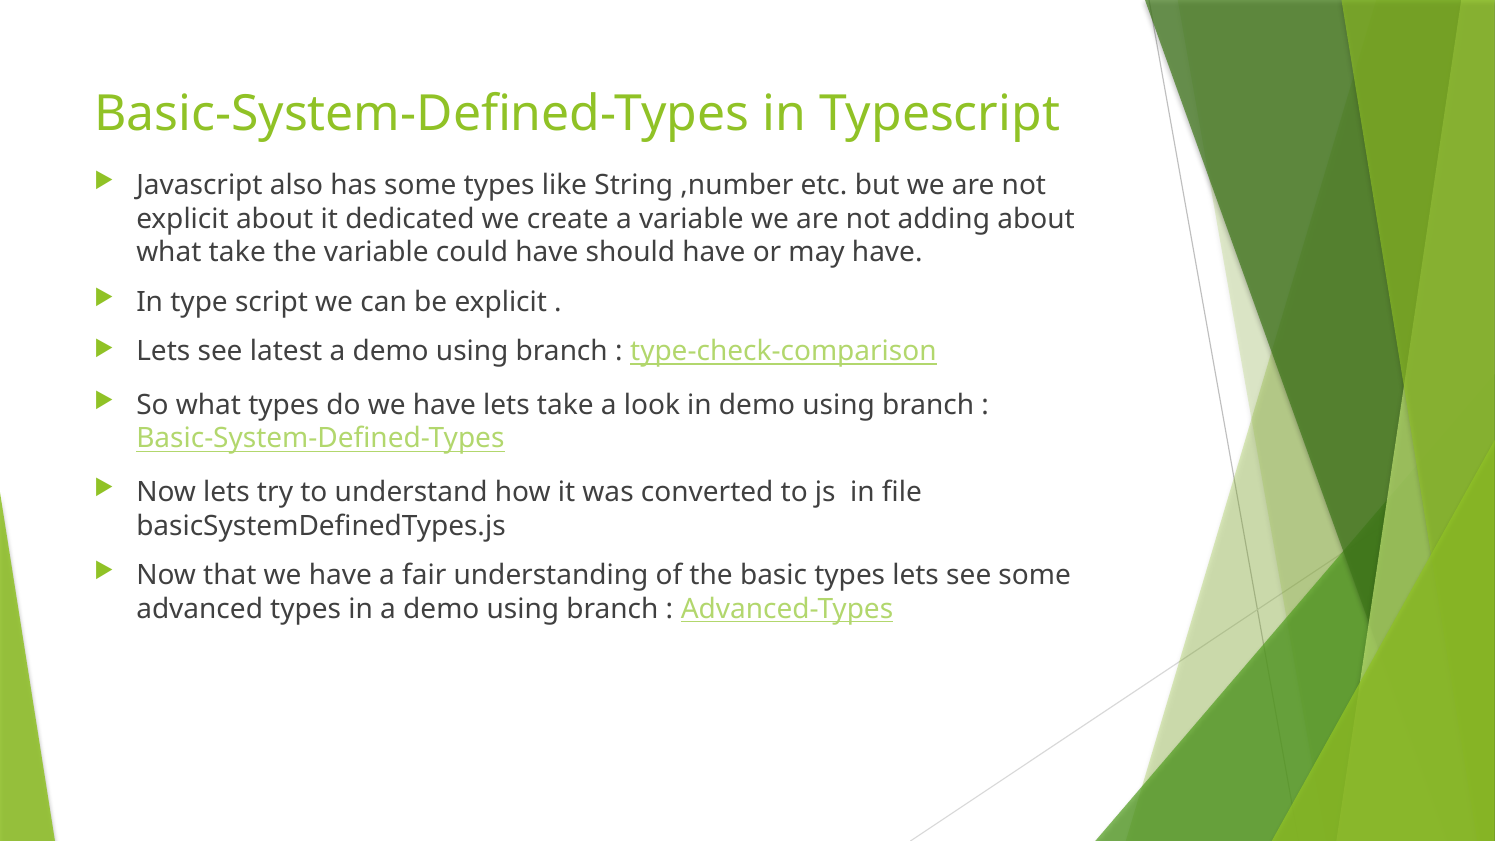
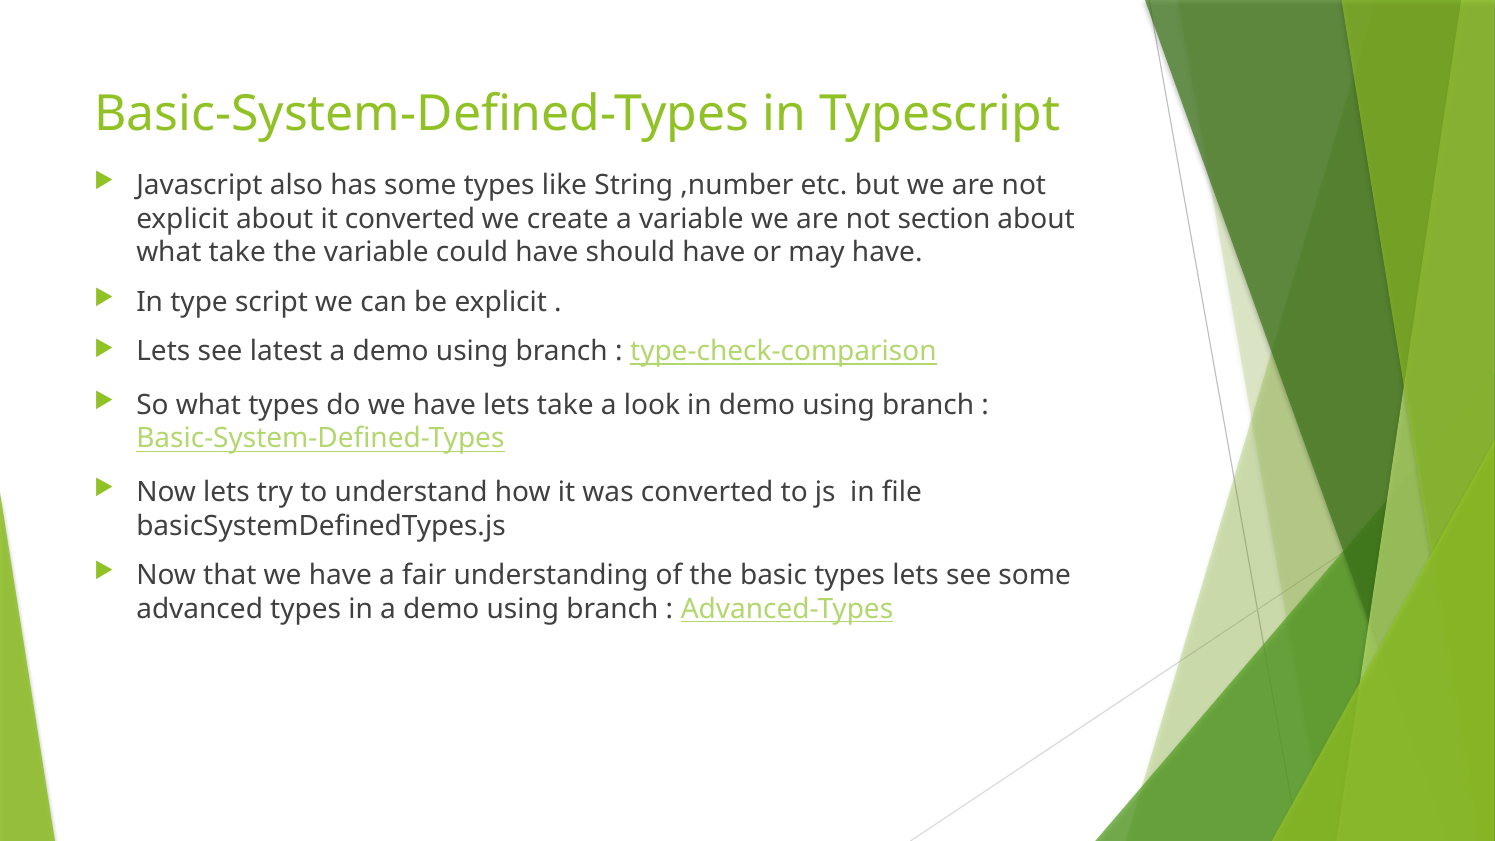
it dedicated: dedicated -> converted
adding: adding -> section
